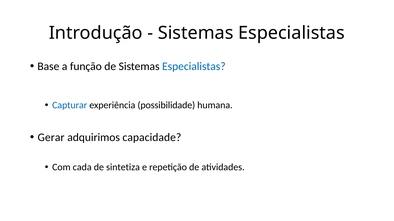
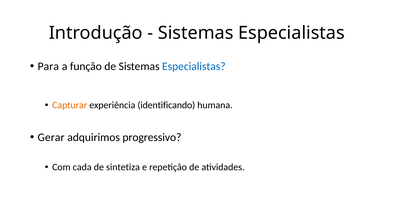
Base: Base -> Para
Capturar colour: blue -> orange
possibilidade: possibilidade -> identificando
capacidade: capacidade -> progressivo
